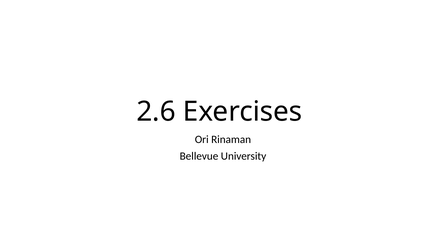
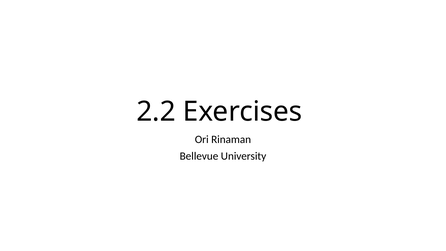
2.6: 2.6 -> 2.2
